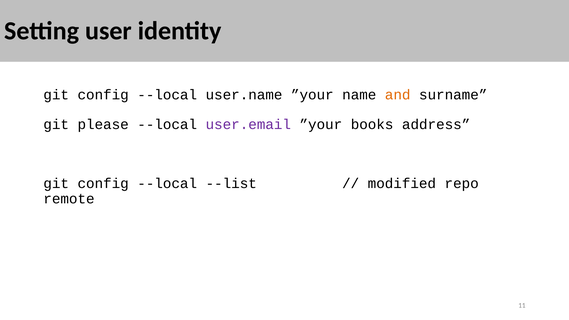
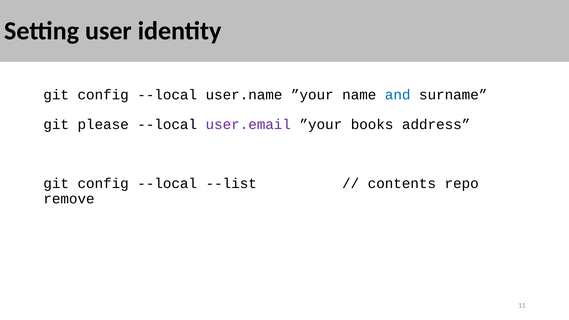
and colour: orange -> blue
modified: modified -> contents
remote: remote -> remove
